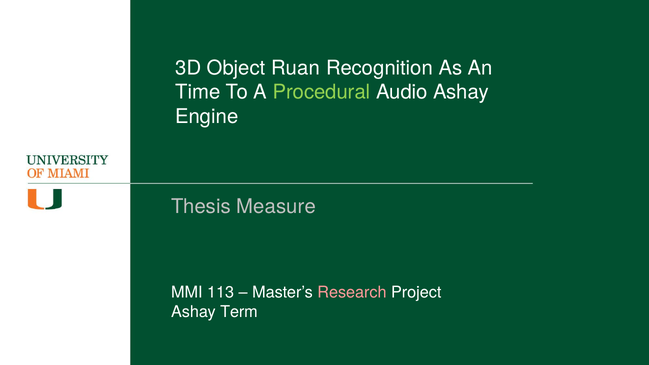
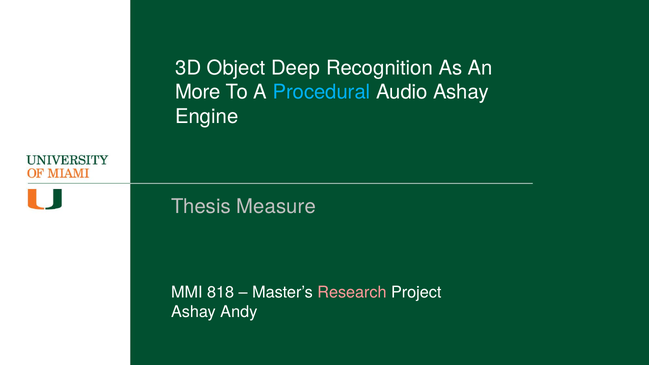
Ruan: Ruan -> Deep
Time: Time -> More
Procedural colour: light green -> light blue
113: 113 -> 818
Term: Term -> Andy
